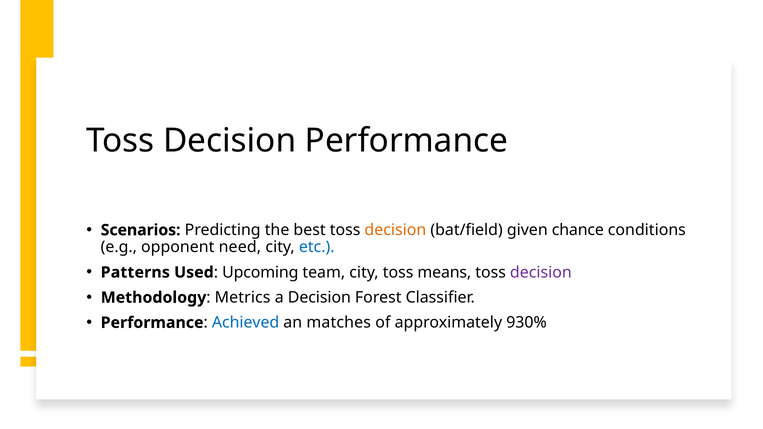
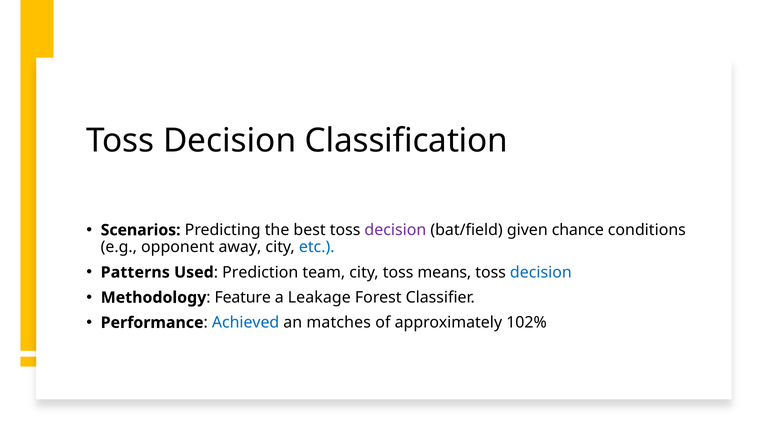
Decision Performance: Performance -> Classification
decision at (395, 230) colour: orange -> purple
need: need -> away
Upcoming: Upcoming -> Prediction
decision at (541, 272) colour: purple -> blue
Metrics: Metrics -> Feature
a Decision: Decision -> Leakage
930%: 930% -> 102%
